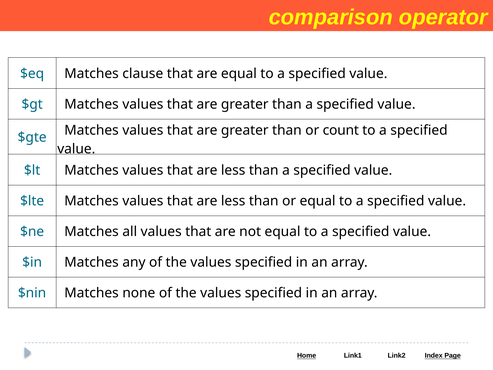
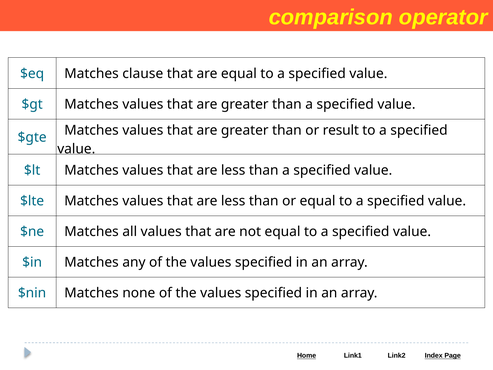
count: count -> result
